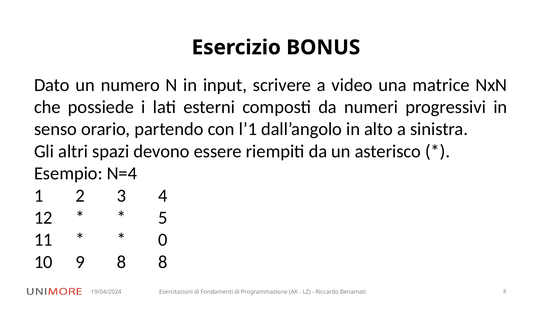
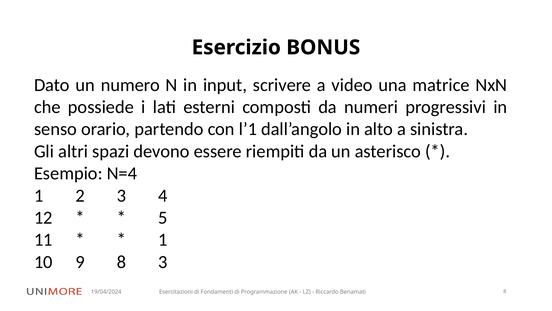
0 at (163, 239): 0 -> 1
8 8: 8 -> 3
